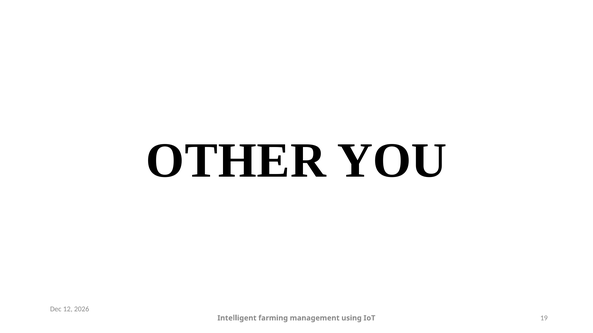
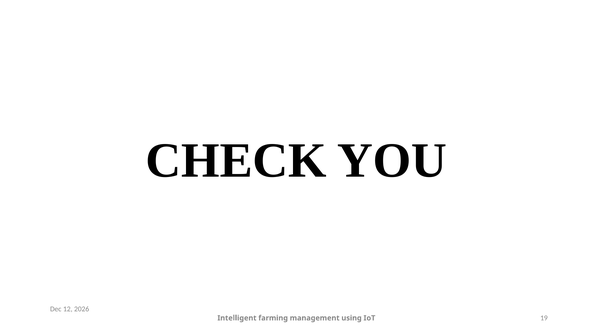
OTHER: OTHER -> CHECK
